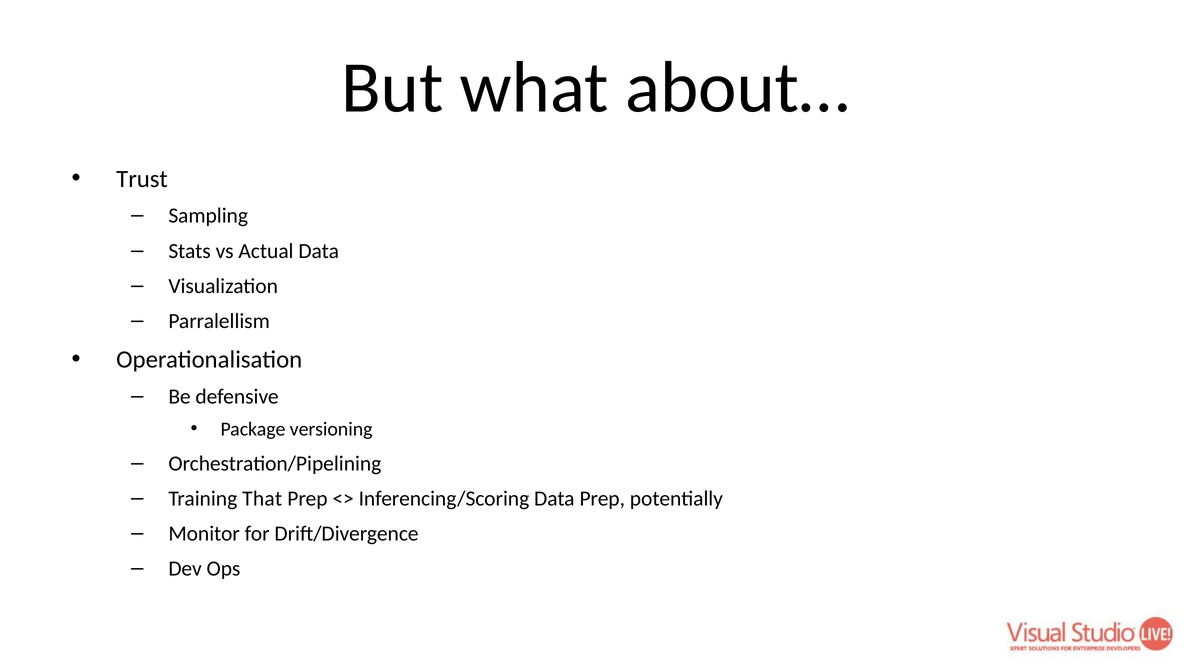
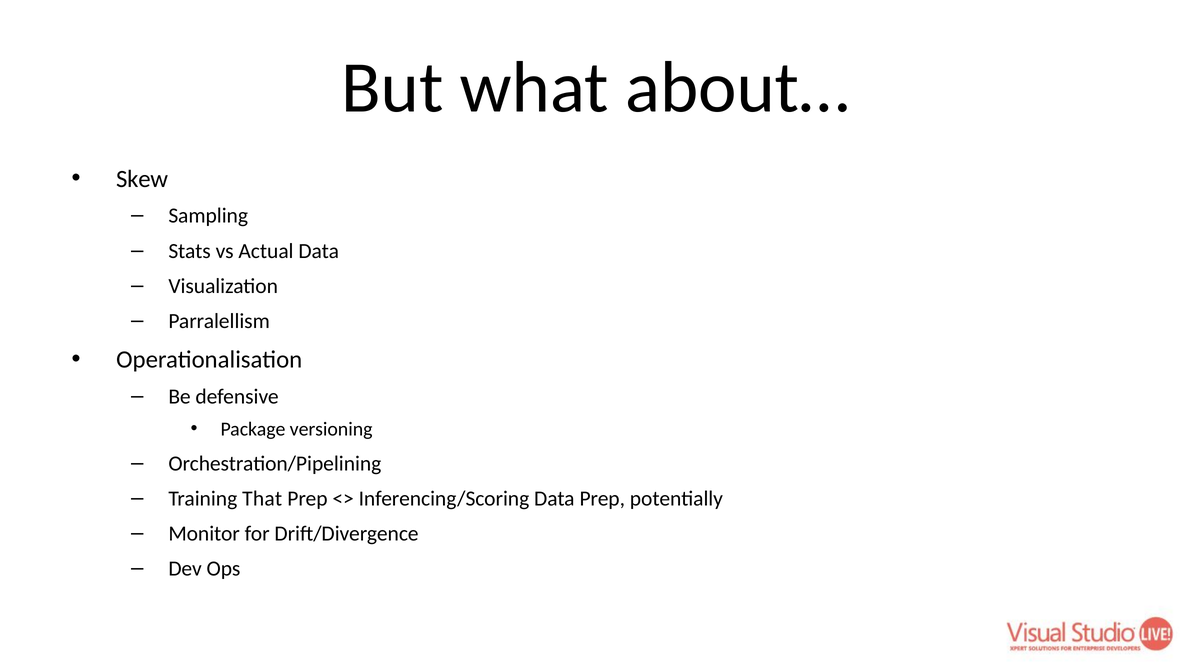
Trust: Trust -> Skew
